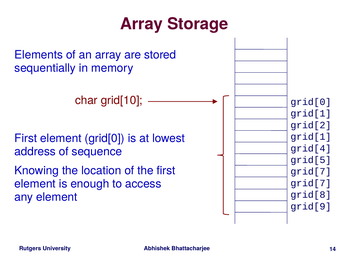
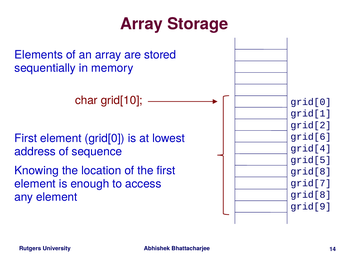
grid[1 at (311, 137): grid[1 -> grid[6
grid[7 at (311, 172): grid[7 -> grid[8
